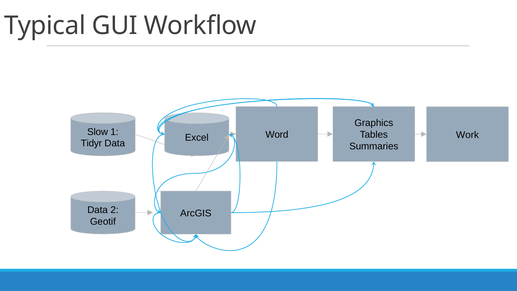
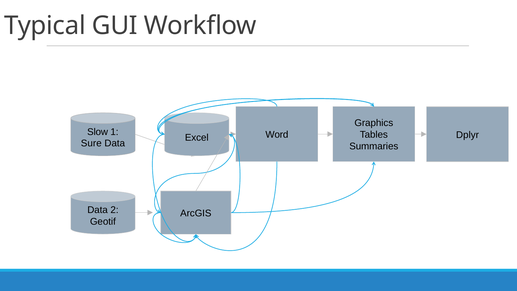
Work: Work -> Dplyr
Tidyr: Tidyr -> Sure
